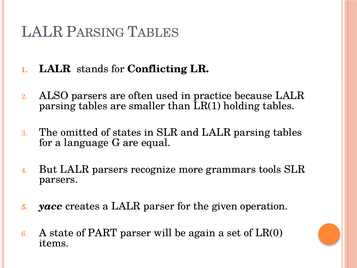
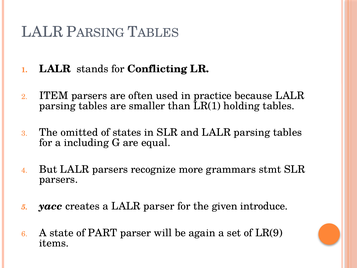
ALSO: ALSO -> ITEM
language: language -> including
tools: tools -> stmt
operation: operation -> introduce
LR(0: LR(0 -> LR(9
